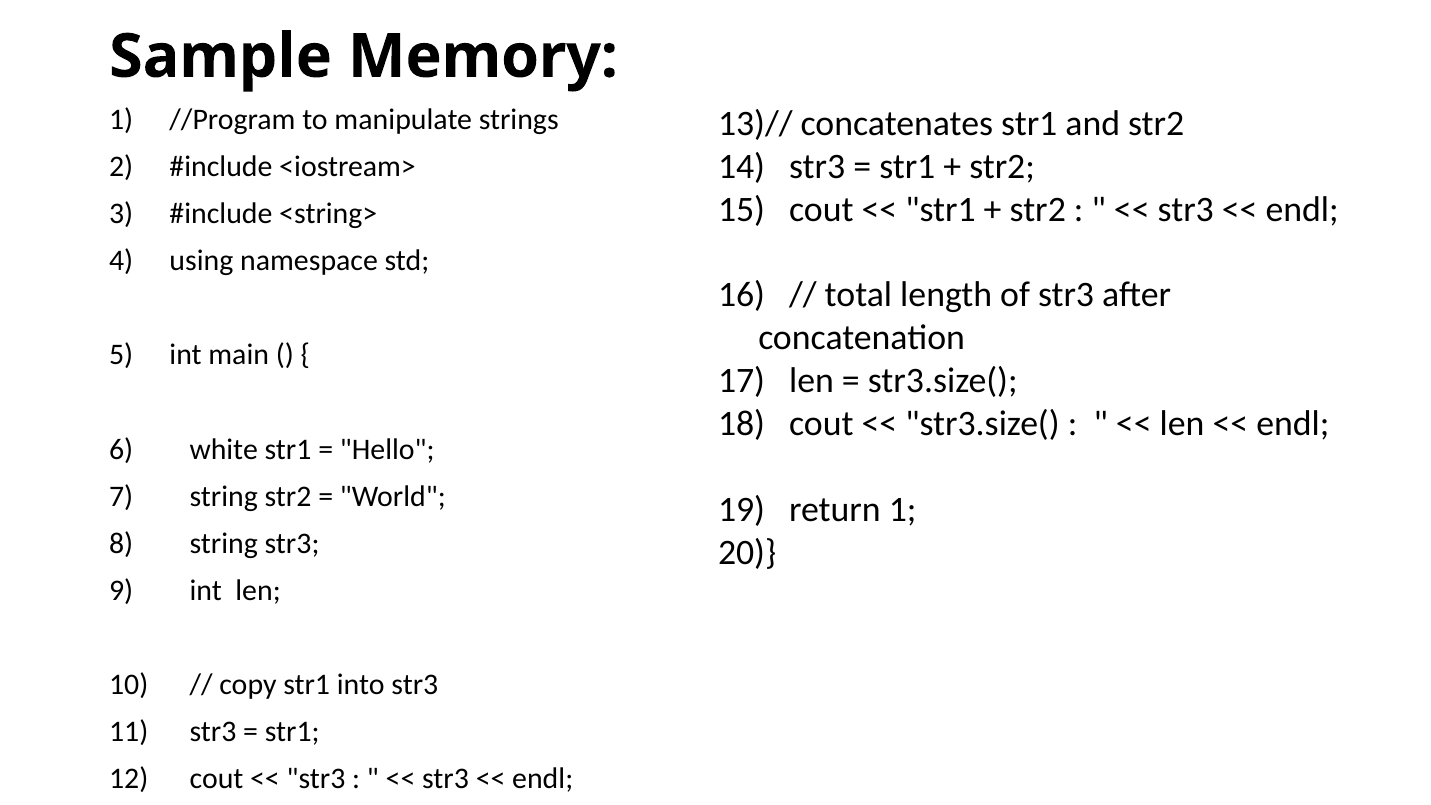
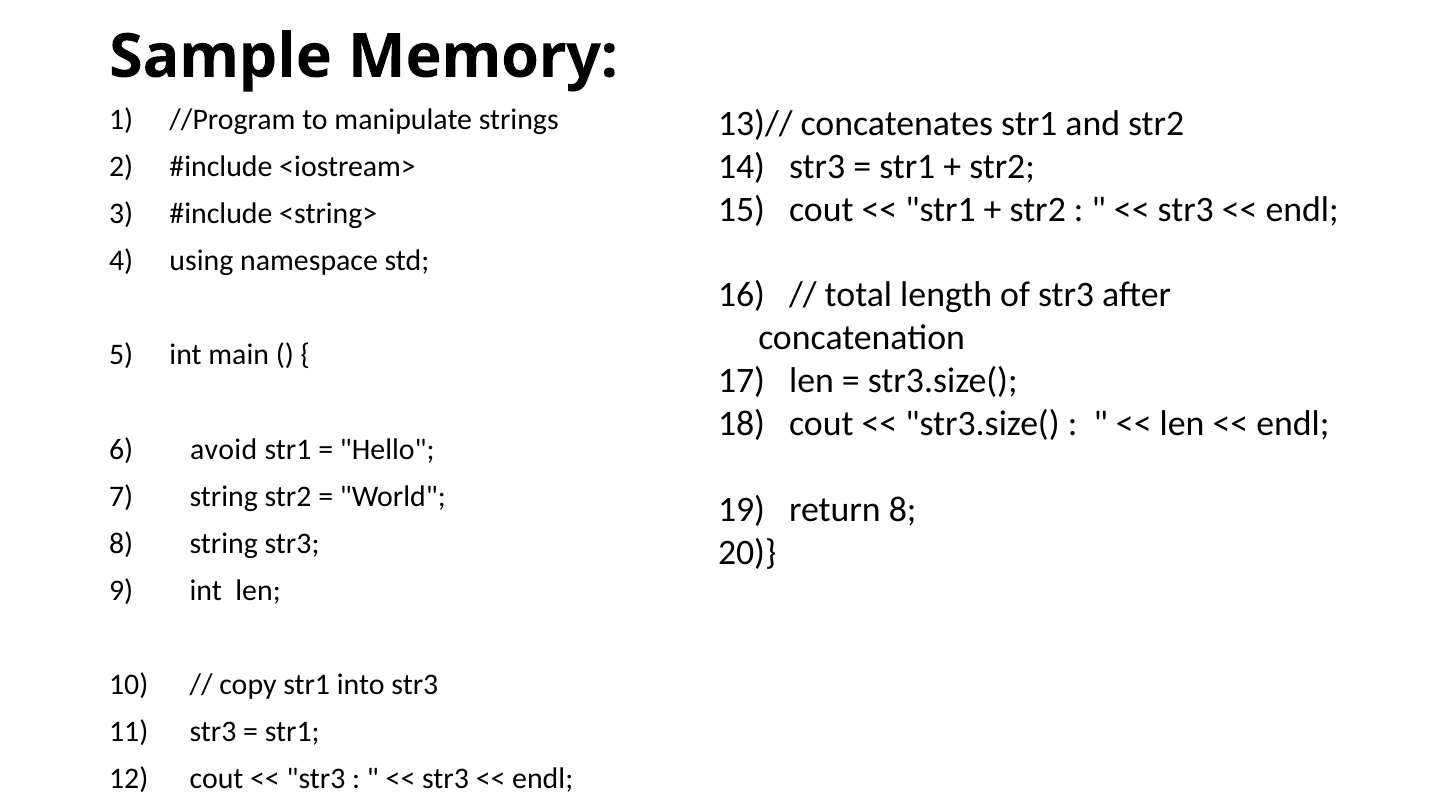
white: white -> avoid
return 1: 1 -> 8
